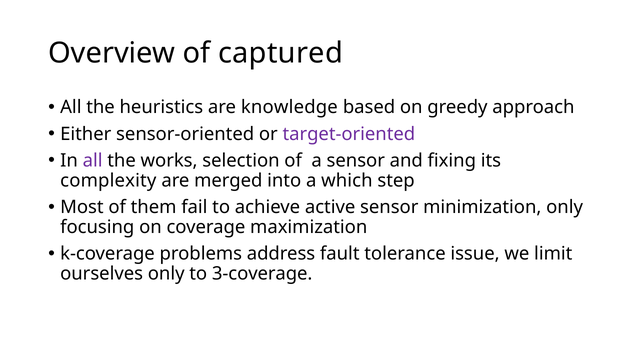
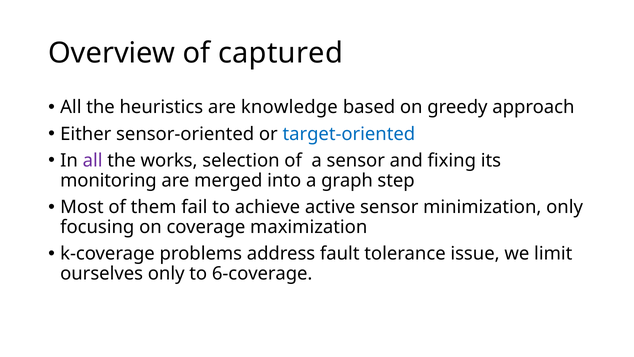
target-oriented colour: purple -> blue
complexity: complexity -> monitoring
which: which -> graph
3-coverage: 3-coverage -> 6-coverage
